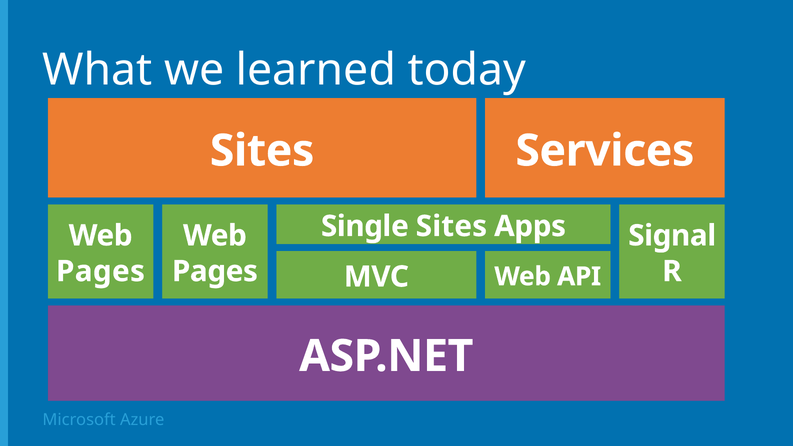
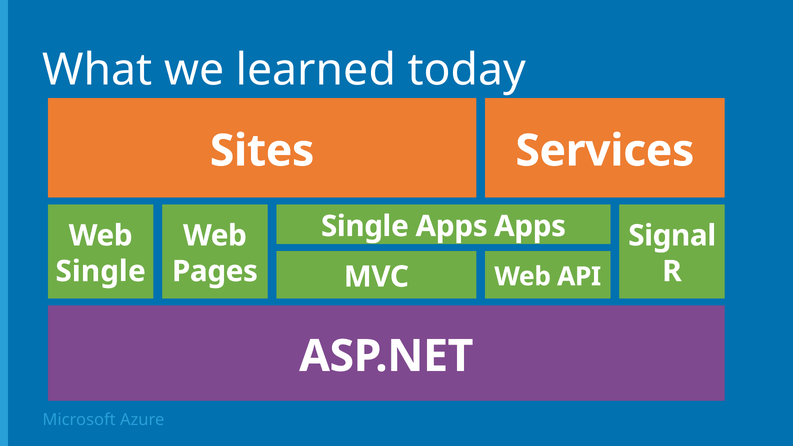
Single Sites: Sites -> Apps
Pages at (100, 271): Pages -> Single
